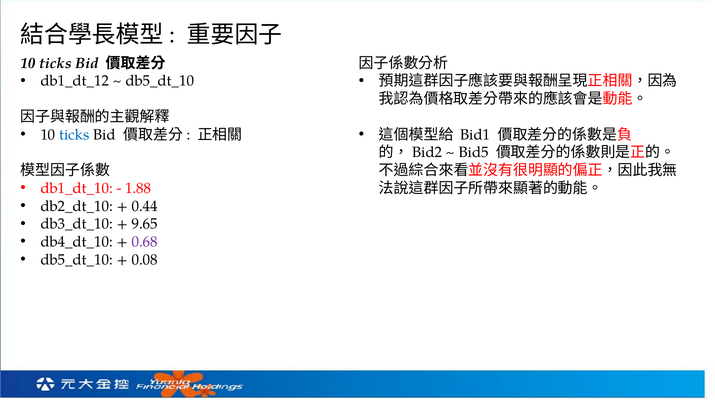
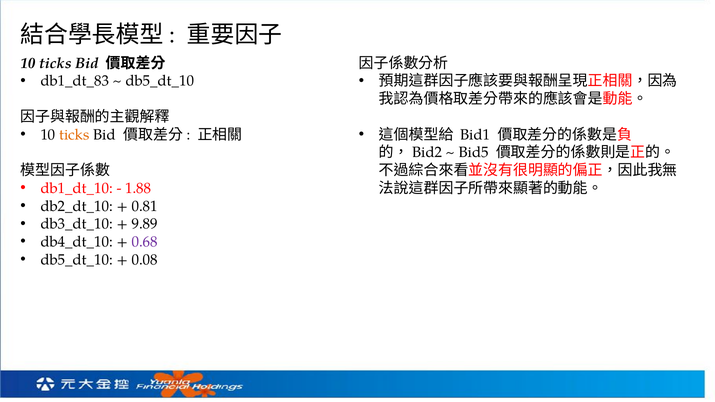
db1_dt_12: db1_dt_12 -> db1_dt_83
ticks at (74, 135) colour: blue -> orange
0.44: 0.44 -> 0.81
9.65: 9.65 -> 9.89
